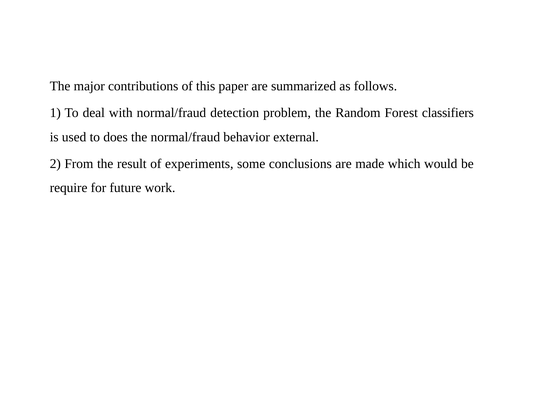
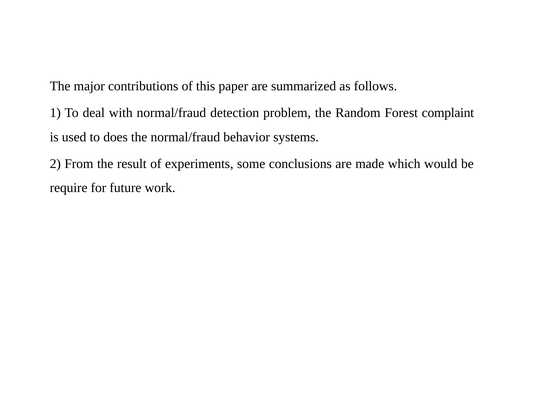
classifiers: classifiers -> complaint
external: external -> systems
